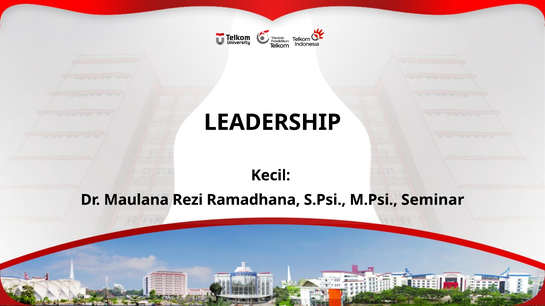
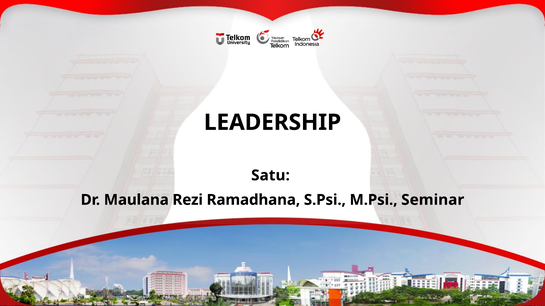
Kecil: Kecil -> Satu
